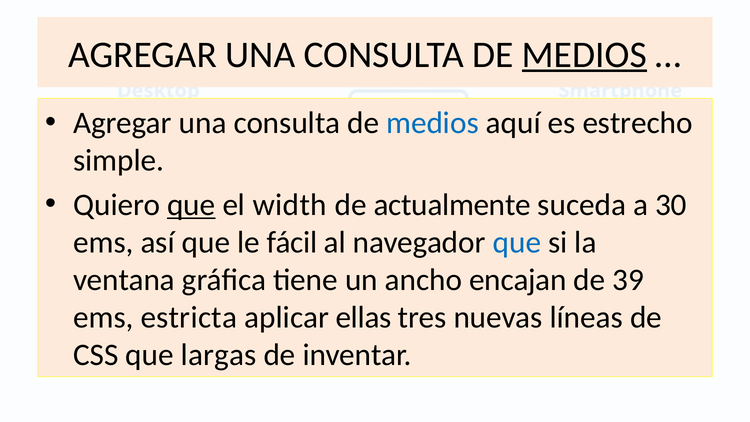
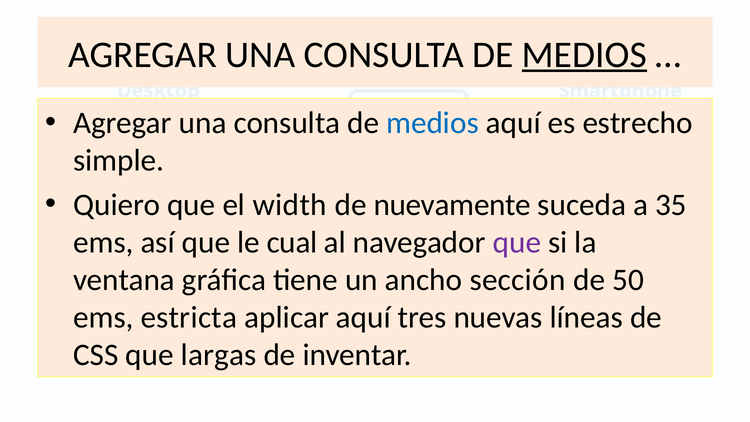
que at (191, 205) underline: present -> none
actualmente: actualmente -> nuevamente
30: 30 -> 35
fácil: fácil -> cual
que at (517, 242) colour: blue -> purple
encajan: encajan -> sección
39: 39 -> 50
aplicar ellas: ellas -> aquí
